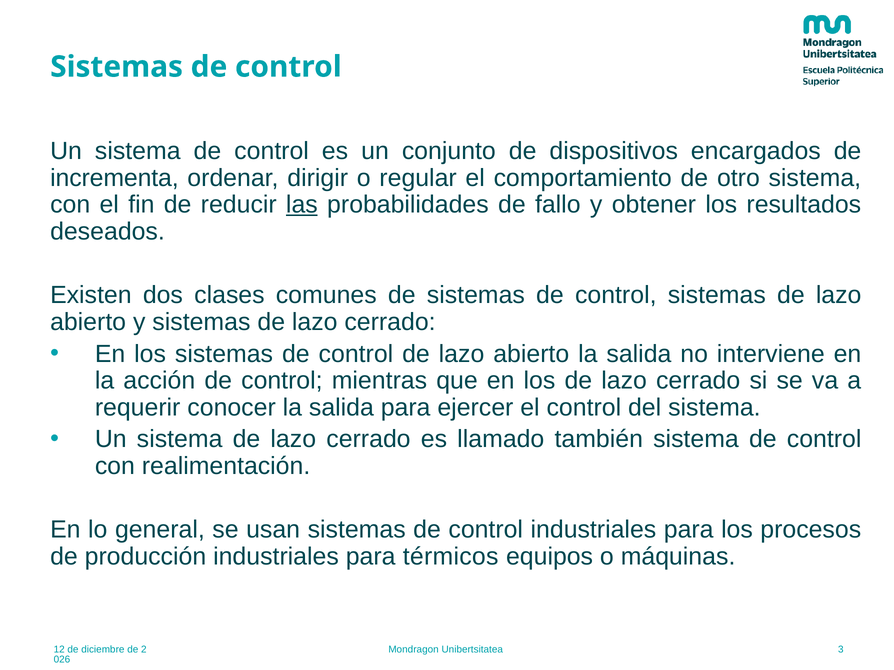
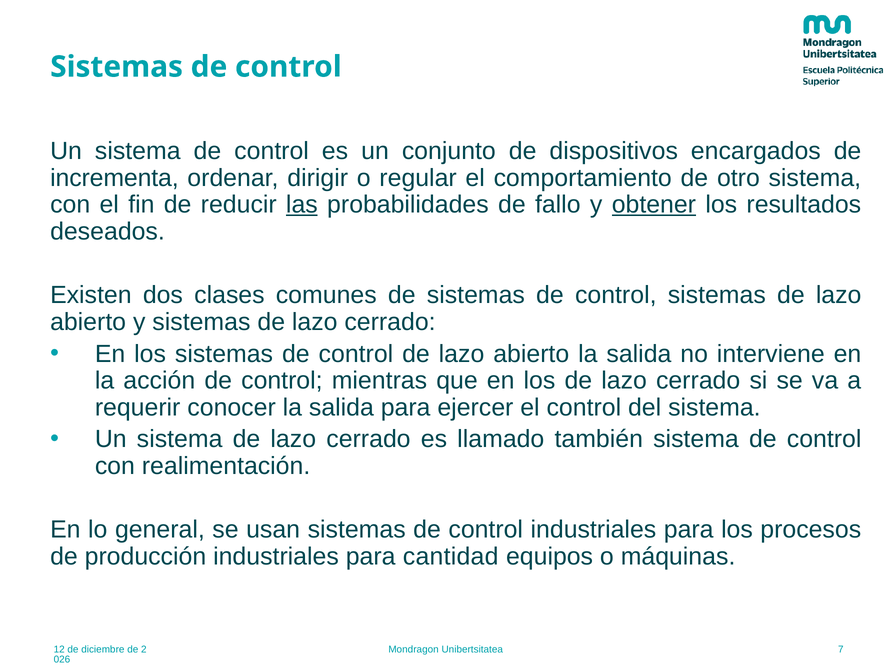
obtener underline: none -> present
térmicos: térmicos -> cantidad
3: 3 -> 7
